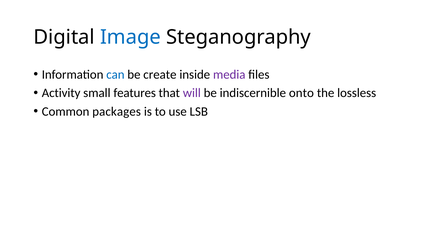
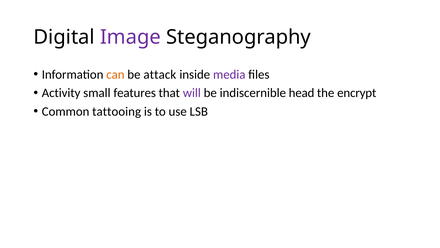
Image colour: blue -> purple
can colour: blue -> orange
create: create -> attack
onto: onto -> head
lossless: lossless -> encrypt
packages: packages -> tattooing
